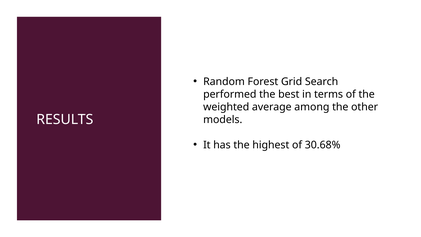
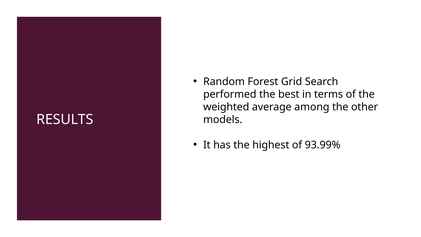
30.68%: 30.68% -> 93.99%
